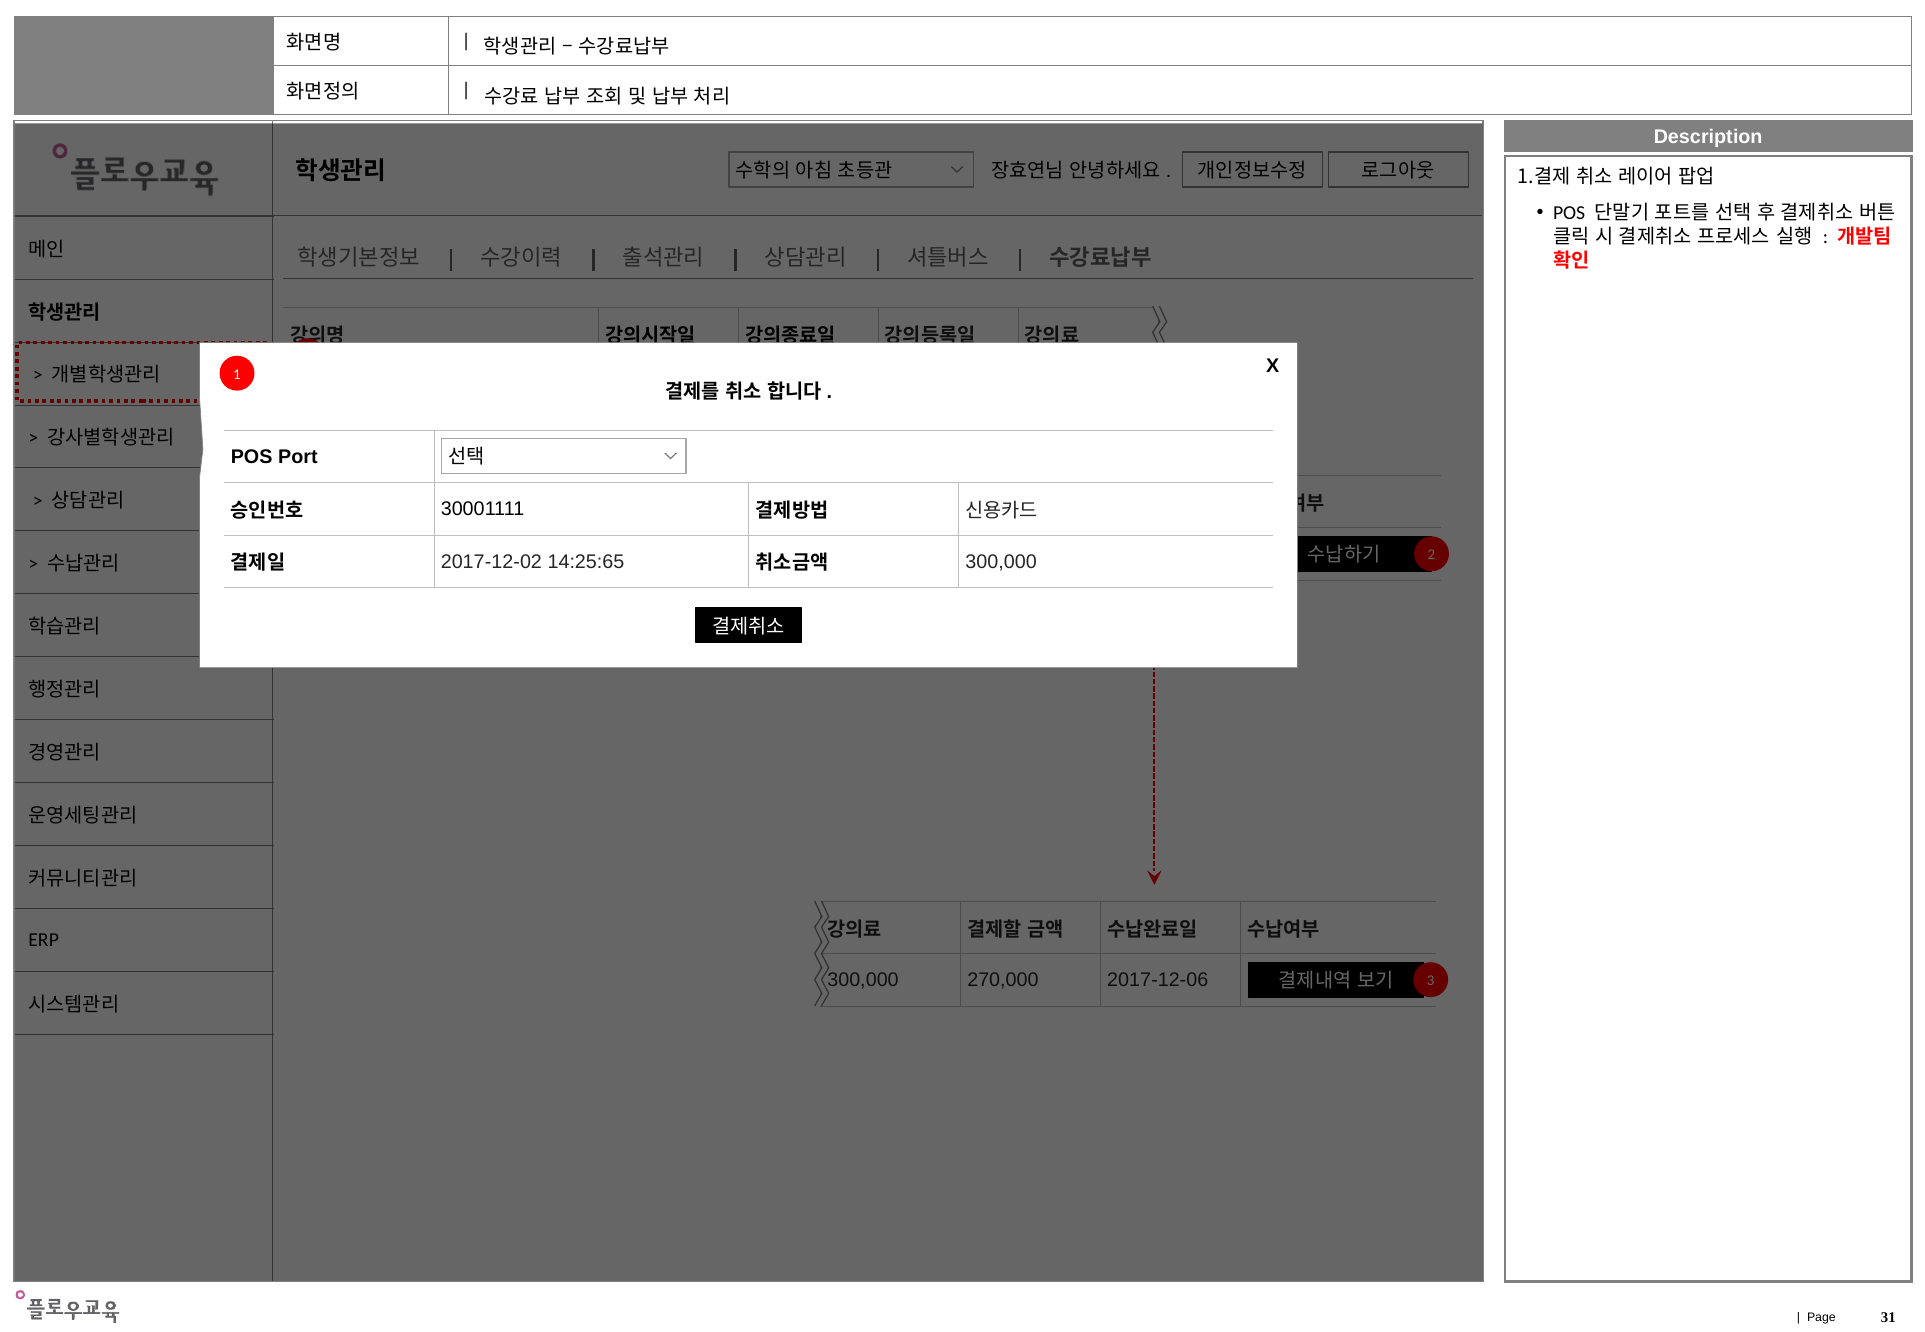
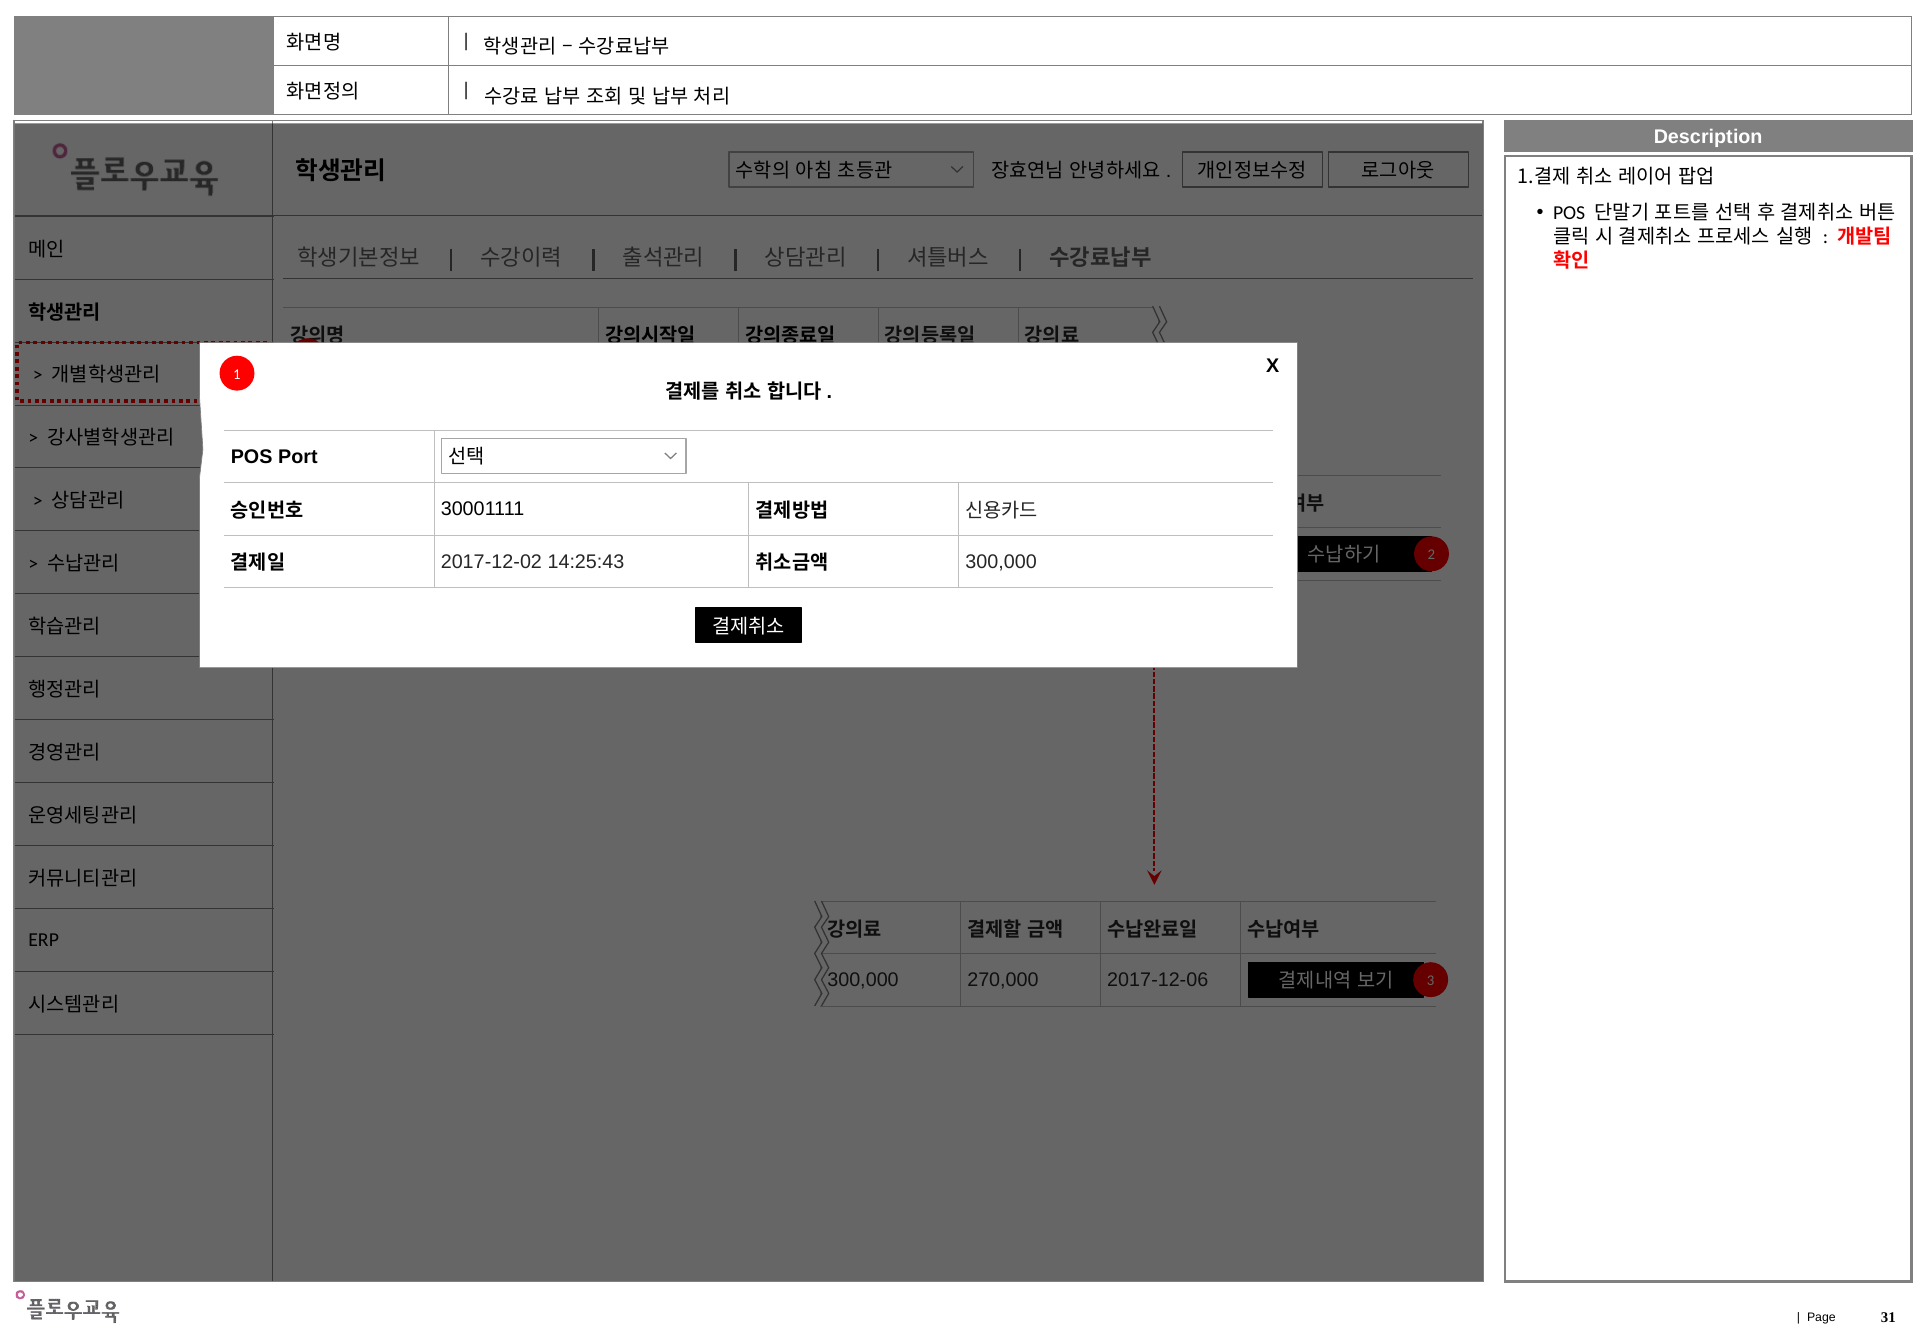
14:25:65: 14:25:65 -> 14:25:43
